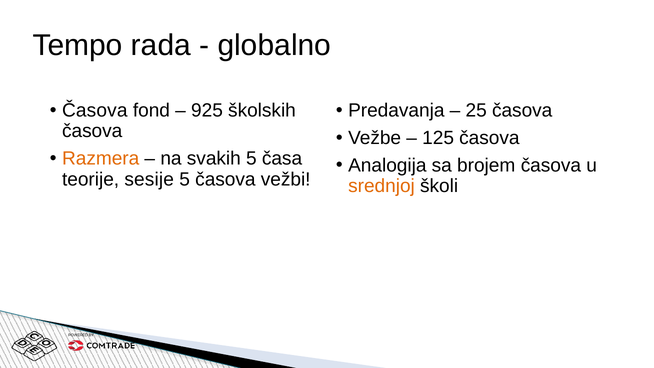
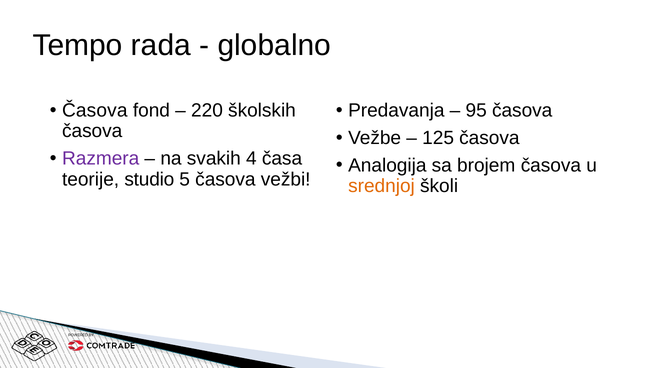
925: 925 -> 220
25: 25 -> 95
Razmera colour: orange -> purple
svakih 5: 5 -> 4
sesije: sesije -> studio
